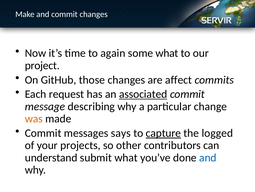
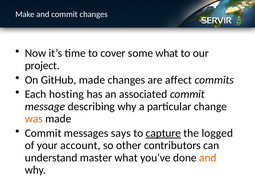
again: again -> cover
GitHub those: those -> made
request: request -> hosting
associated underline: present -> none
projects: projects -> account
submit: submit -> master
and at (208, 157) colour: blue -> orange
